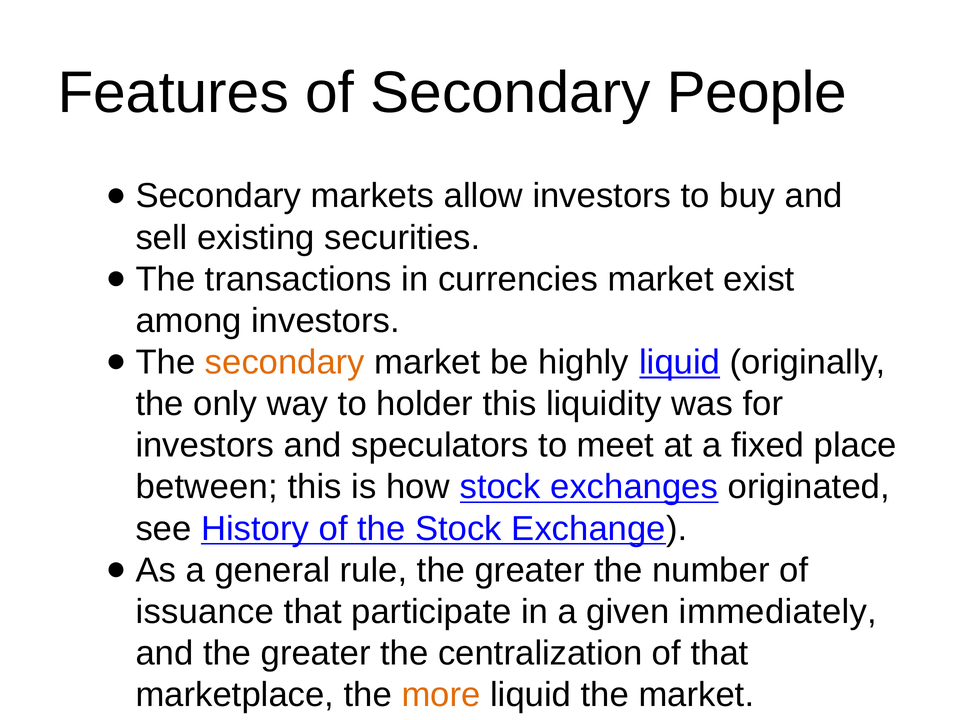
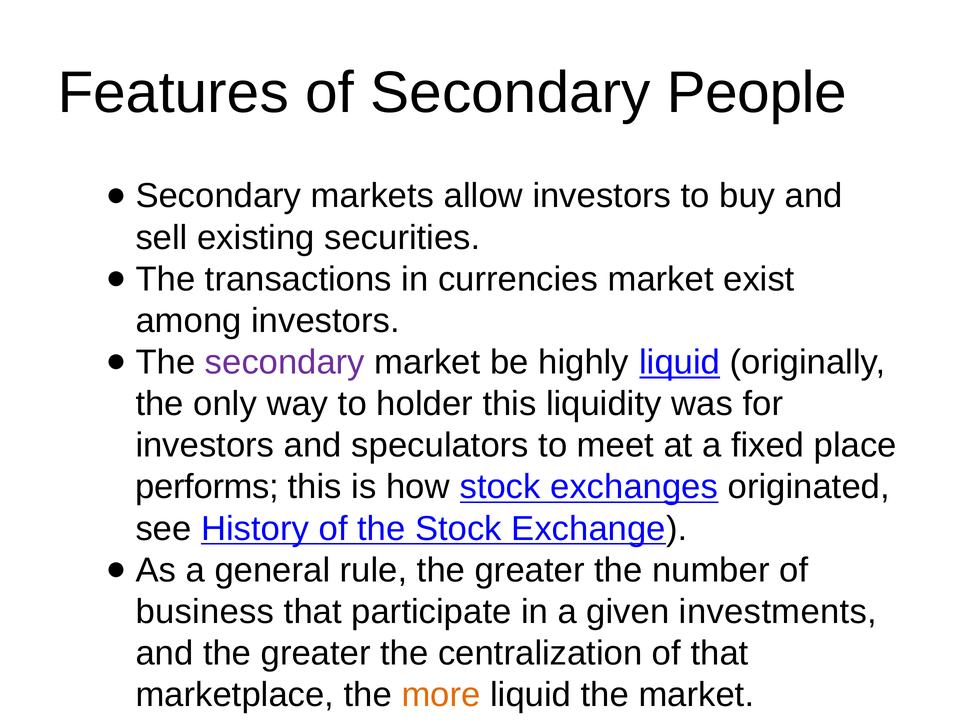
secondary at (285, 362) colour: orange -> purple
between: between -> performs
issuance: issuance -> business
immediately: immediately -> investments
